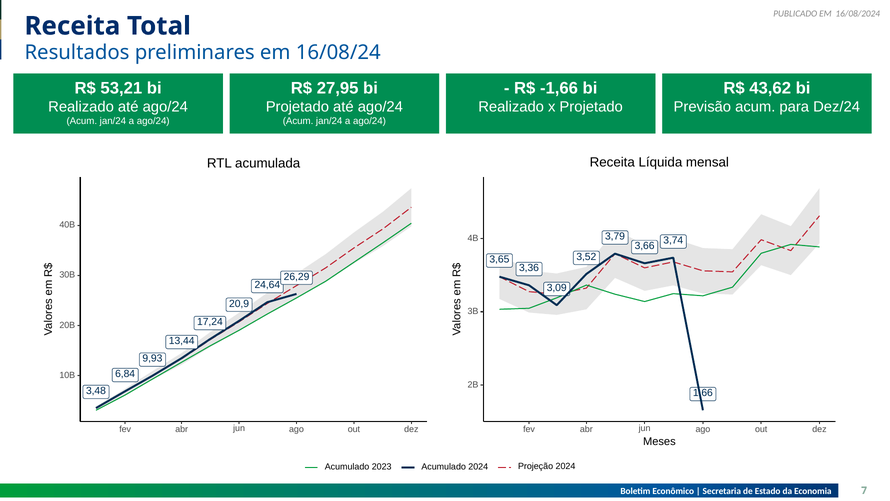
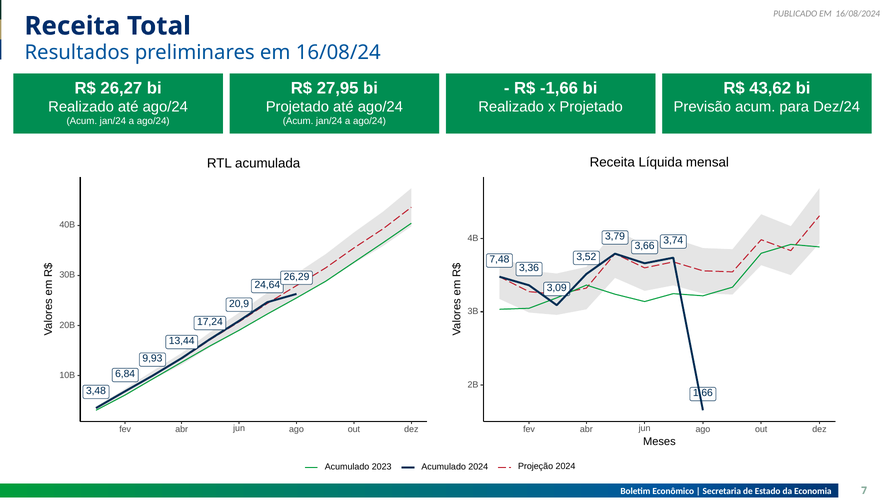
53,21: 53,21 -> 26,27
3,65: 3,65 -> 7,48
